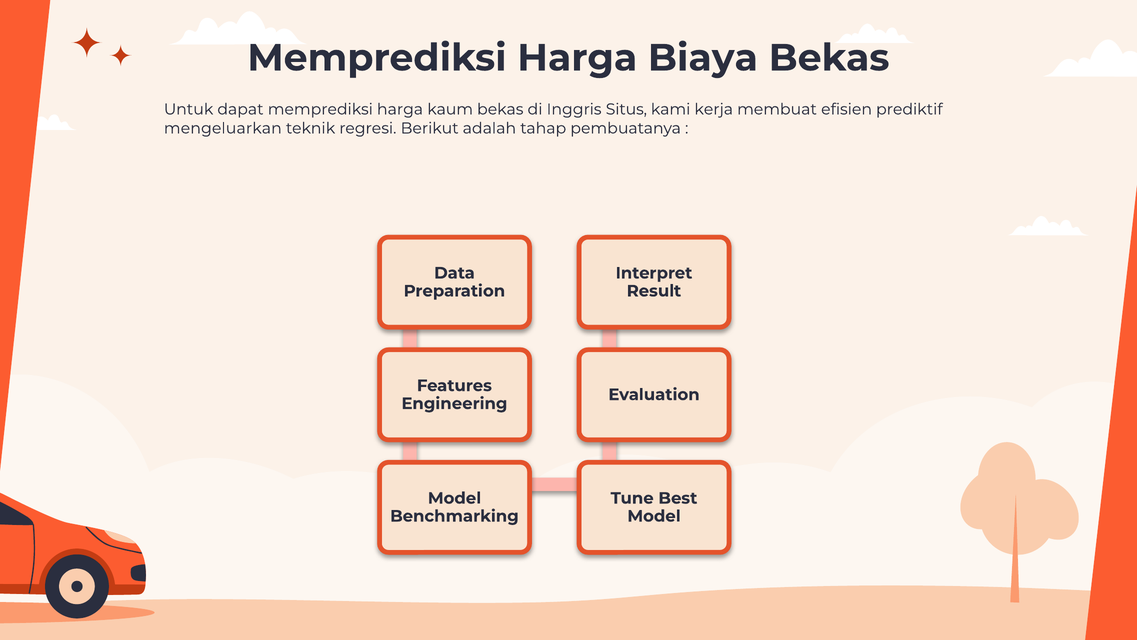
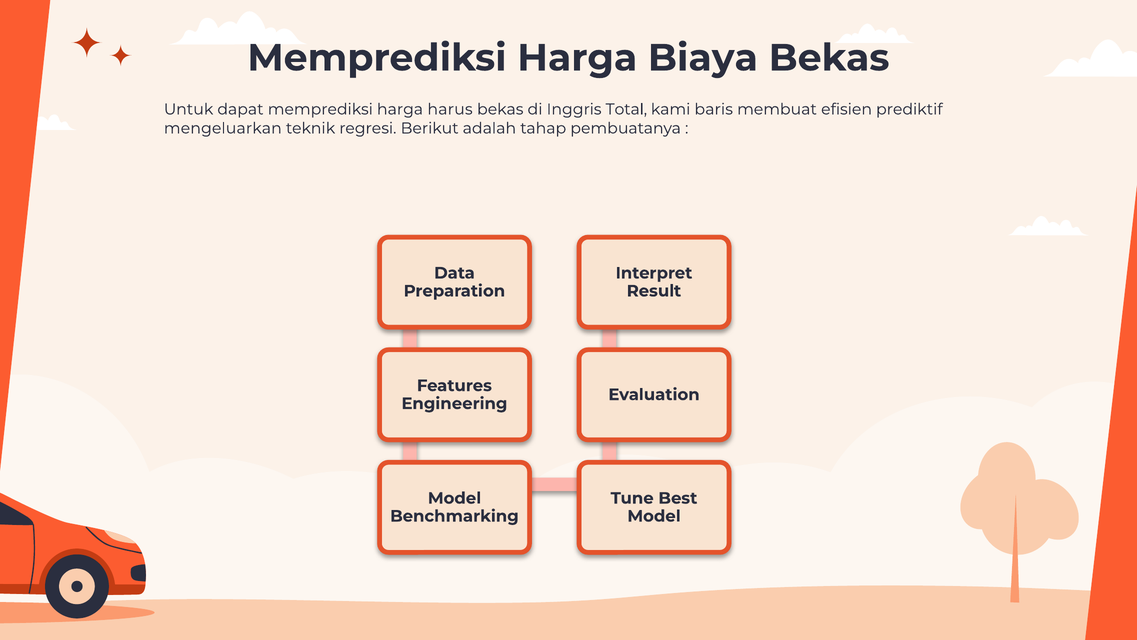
kaum: kaum -> harus
Situs: Situs -> Total
kerja: kerja -> baris
